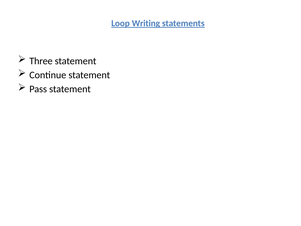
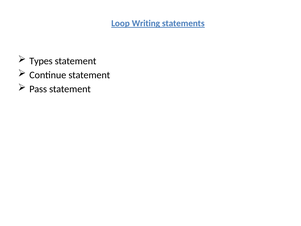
Three: Three -> Types
